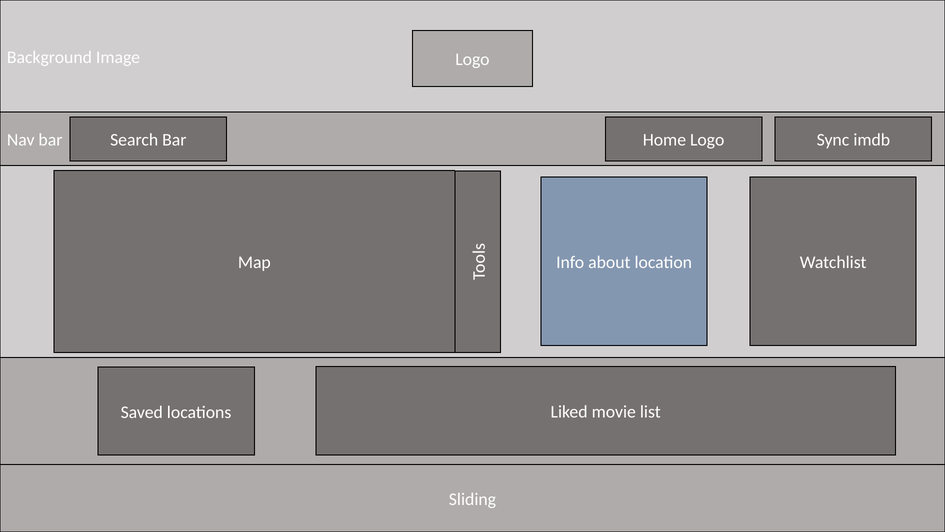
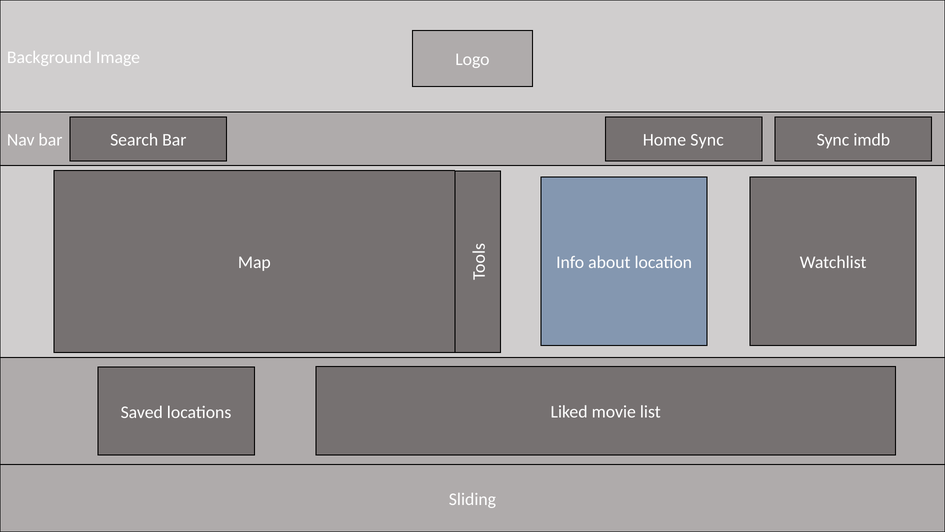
Home Logo: Logo -> Sync
